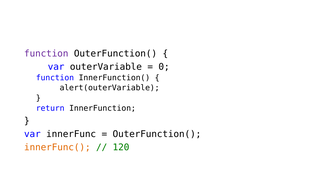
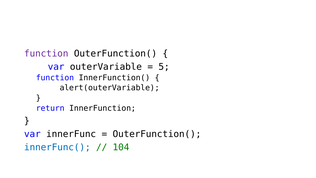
0: 0 -> 5
innerFunc( colour: orange -> blue
120: 120 -> 104
